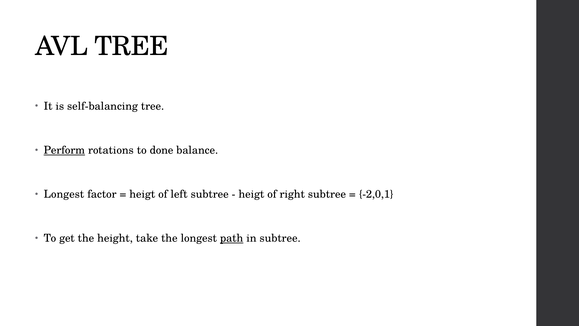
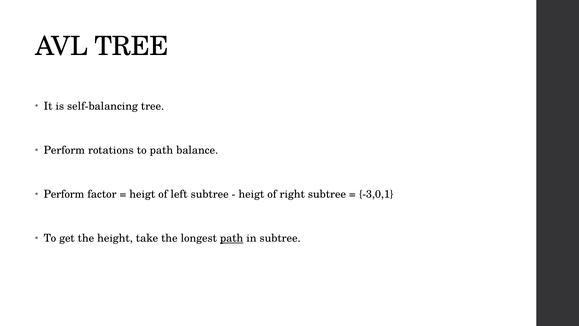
Perform at (64, 150) underline: present -> none
to done: done -> path
Longest at (64, 194): Longest -> Perform
-2,0,1: -2,0,1 -> -3,0,1
